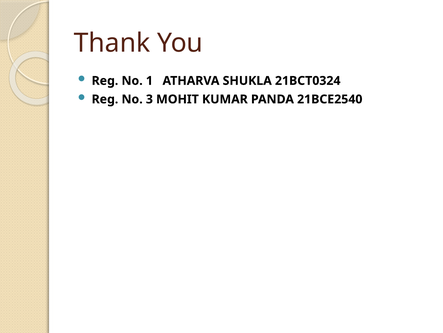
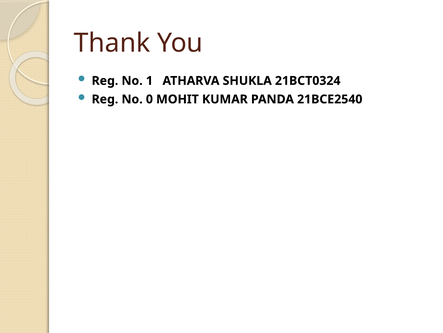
3: 3 -> 0
